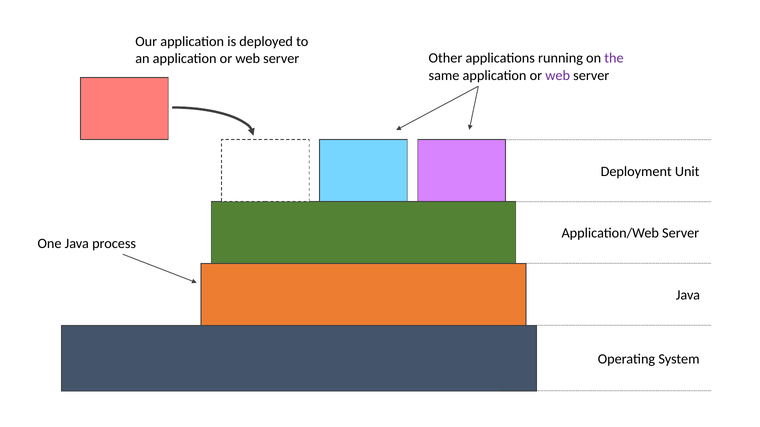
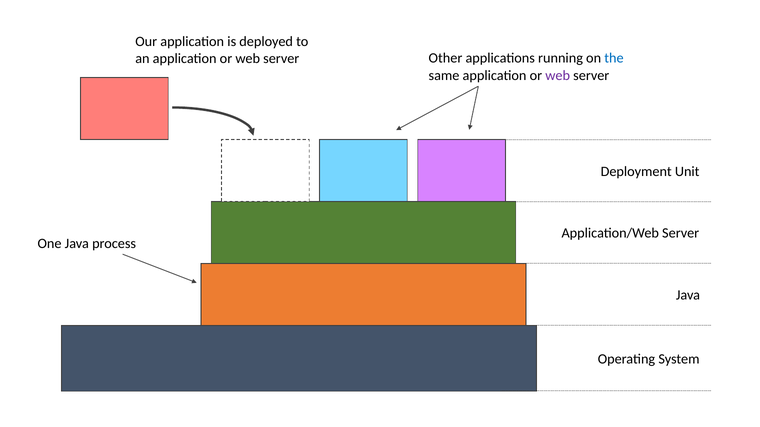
the colour: purple -> blue
